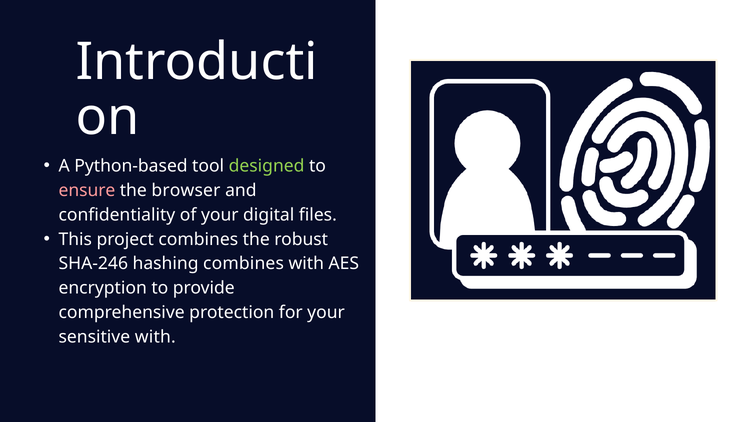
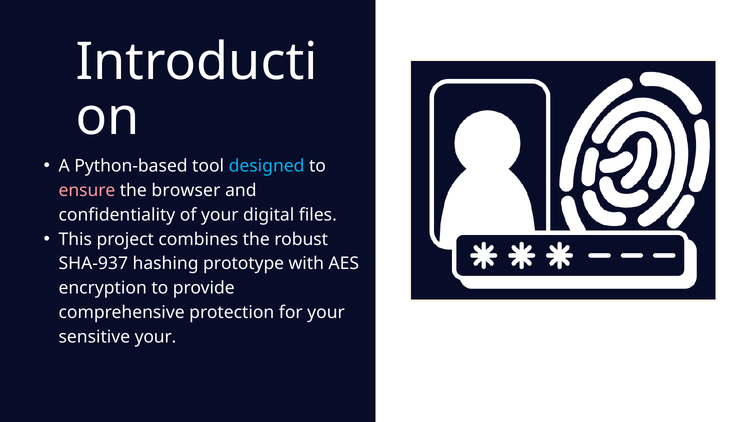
designed colour: light green -> light blue
SHA-246: SHA-246 -> SHA-937
hashing combines: combines -> prototype
sensitive with: with -> your
